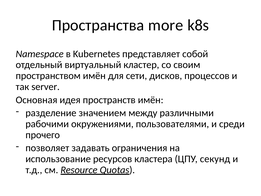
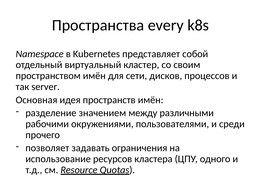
more: more -> every
секунд: секунд -> одного
